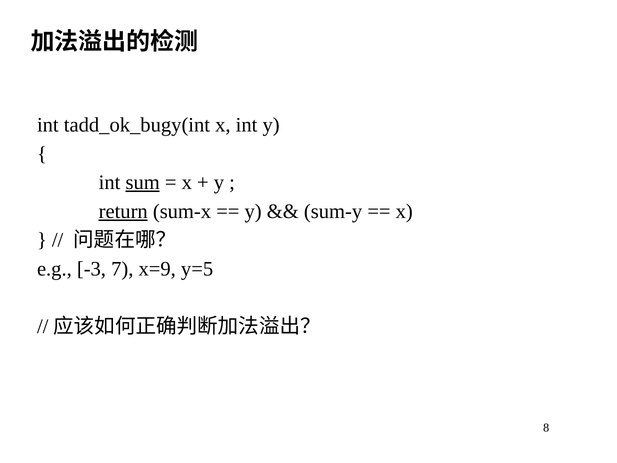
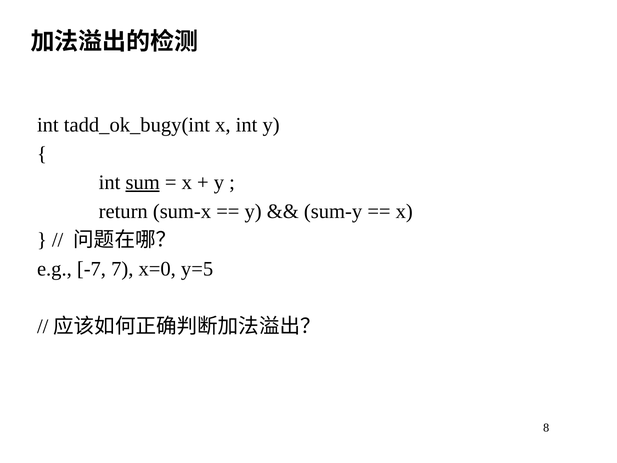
return underline: present -> none
-3: -3 -> -7
x=9: x=9 -> x=0
